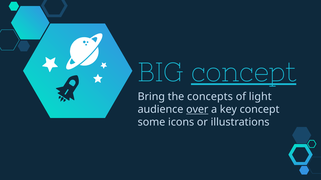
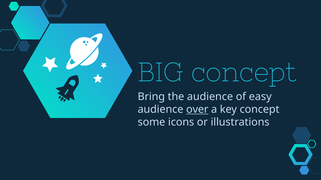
concept at (244, 73) underline: present -> none
the concepts: concepts -> audience
light: light -> easy
